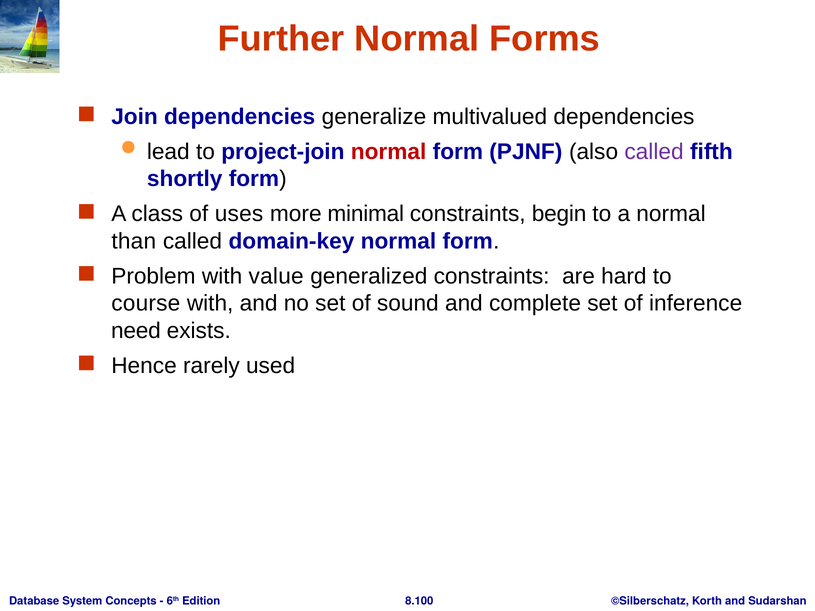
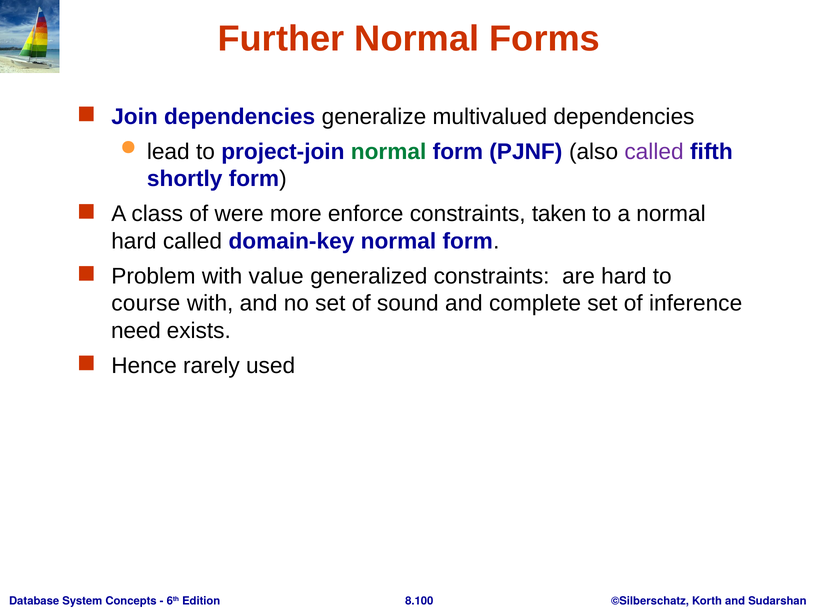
normal at (389, 152) colour: red -> green
uses: uses -> were
minimal: minimal -> enforce
begin: begin -> taken
than at (134, 241): than -> hard
